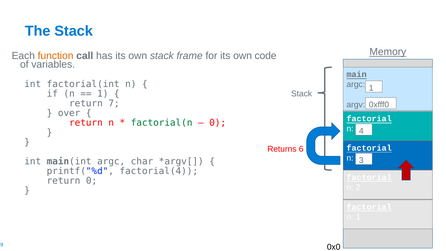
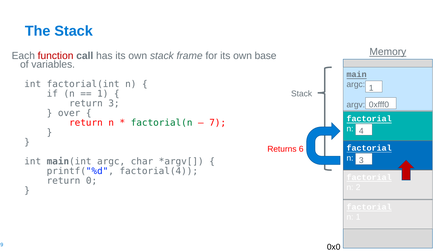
function colour: orange -> red
code: code -> base
return 7: 7 -> 3
0 at (218, 123): 0 -> 7
